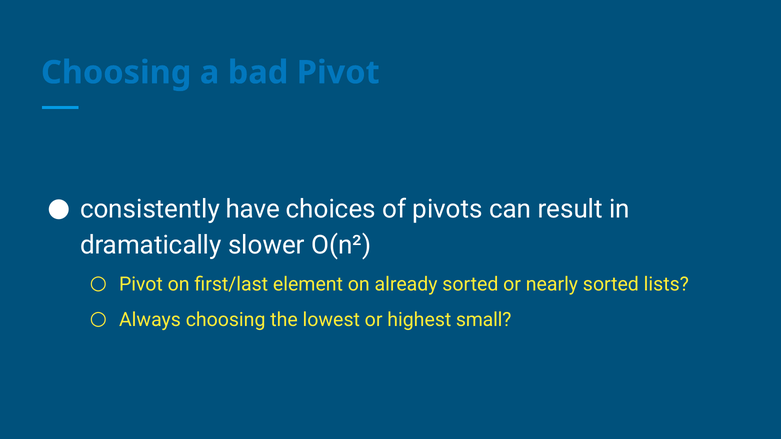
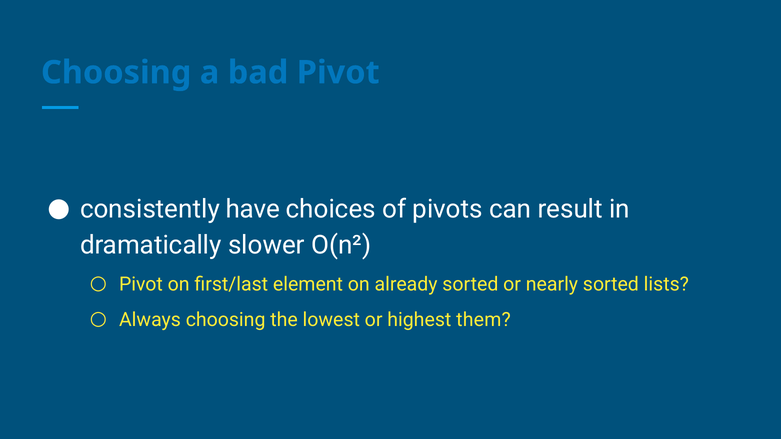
small: small -> them
